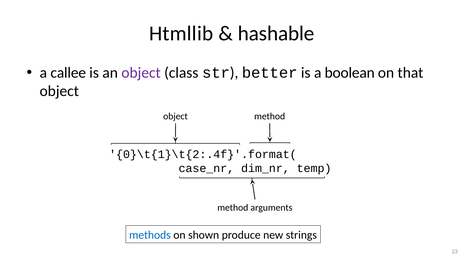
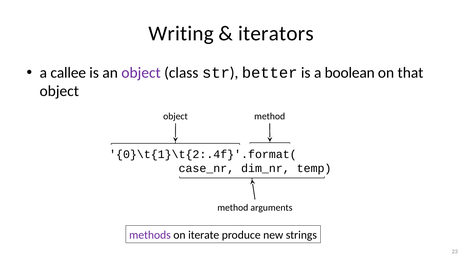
Htmllib: Htmllib -> Writing
hashable: hashable -> iterators
methods colour: blue -> purple
shown: shown -> iterate
